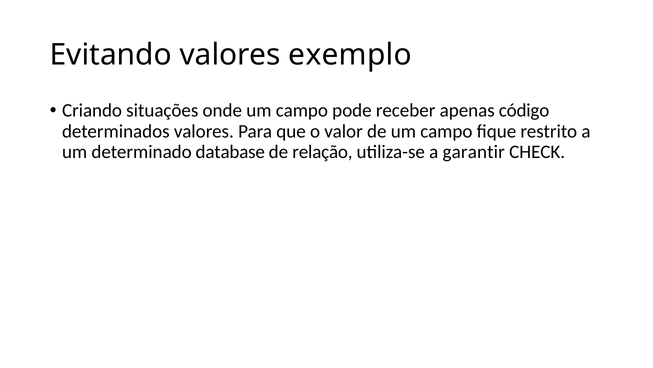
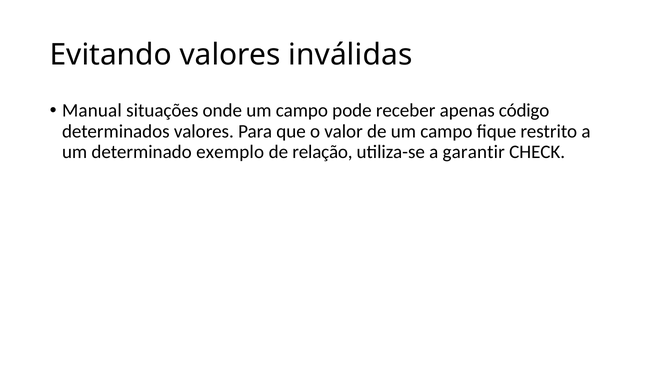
exemplo: exemplo -> inválidas
Criando: Criando -> Manual
database: database -> exemplo
